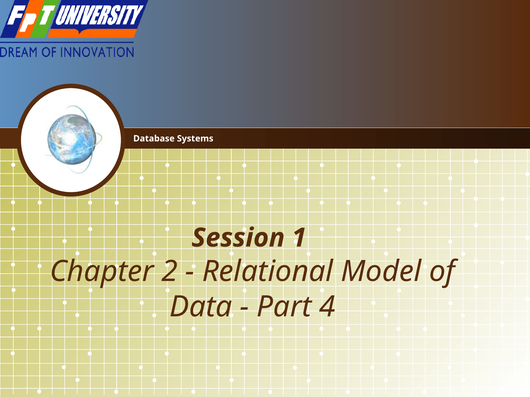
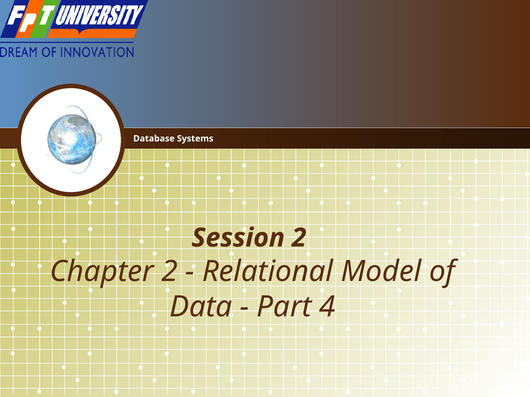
Session 1: 1 -> 2
